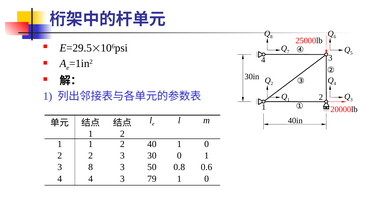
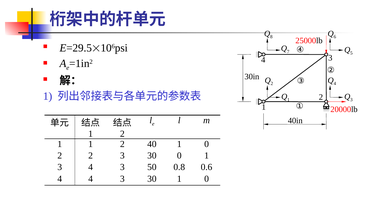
8 at (91, 167): 8 -> 4
4 3 79: 79 -> 30
